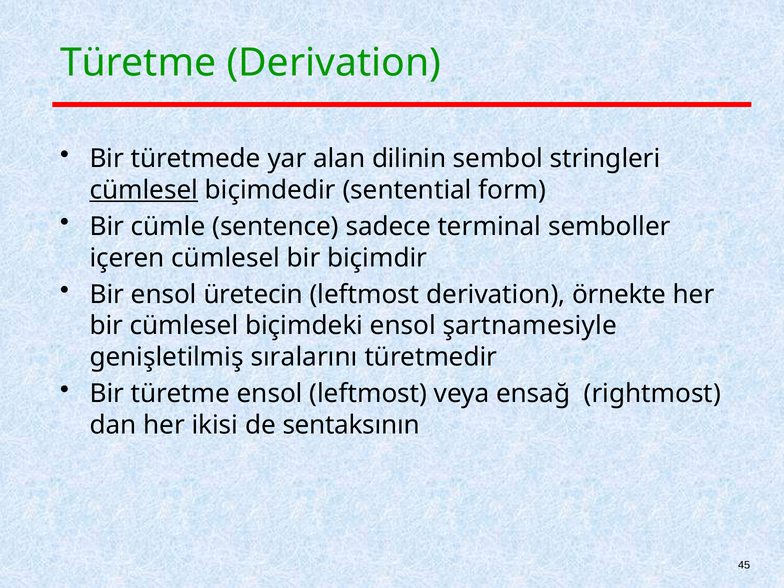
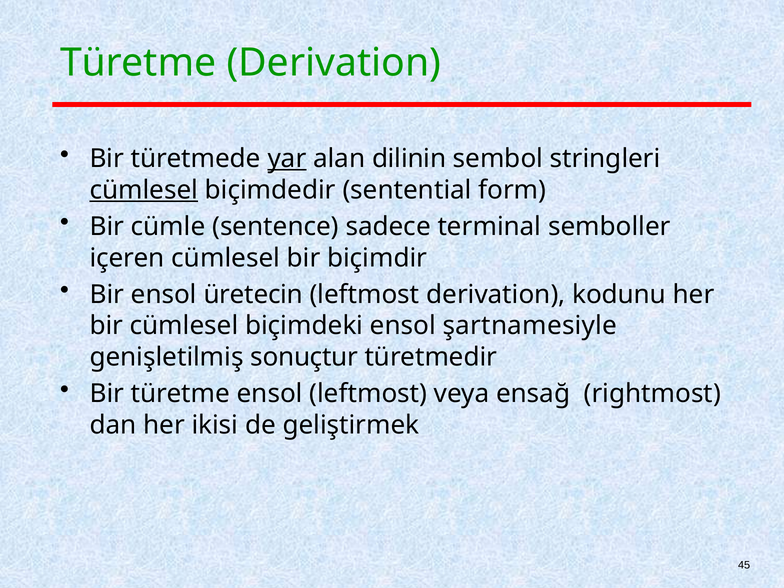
yar underline: none -> present
örnekte: örnekte -> kodunu
sıralarını: sıralarını -> sonuçtur
sentaksının: sentaksının -> geliştirmek
